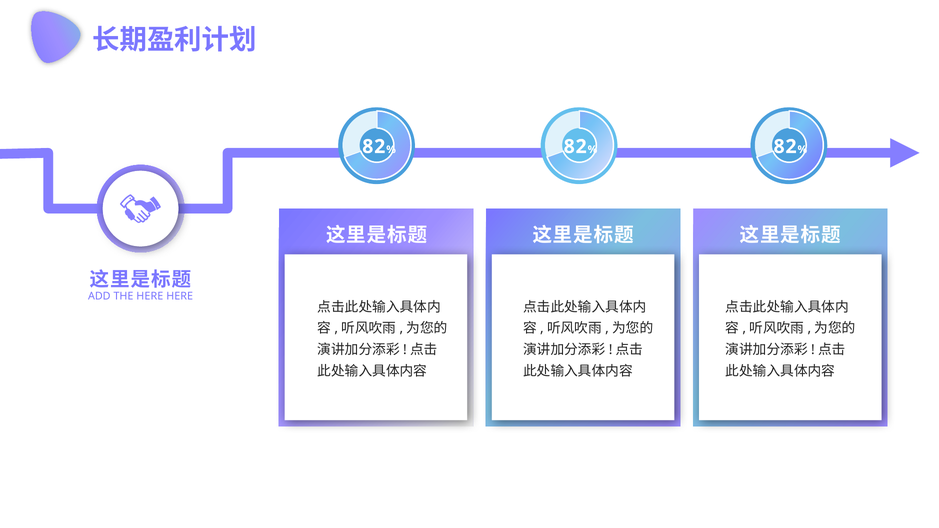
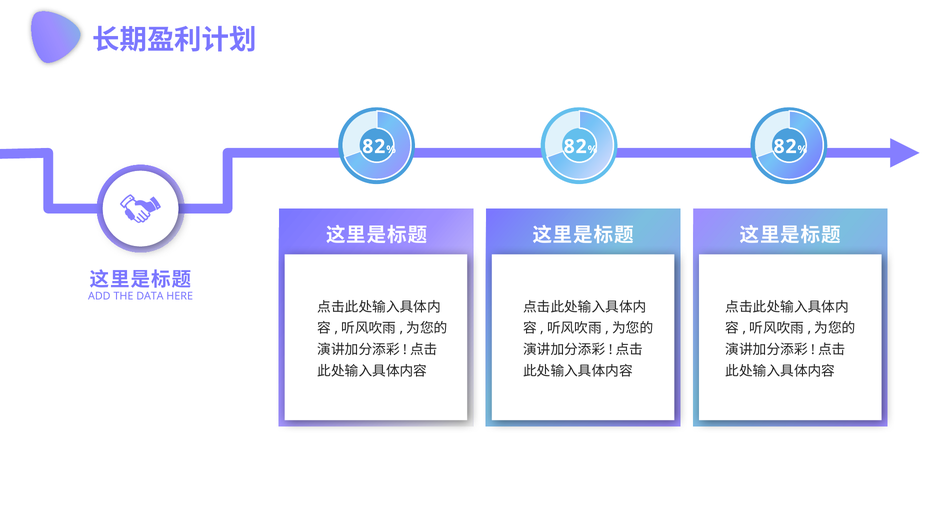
THE HERE: HERE -> DATA
